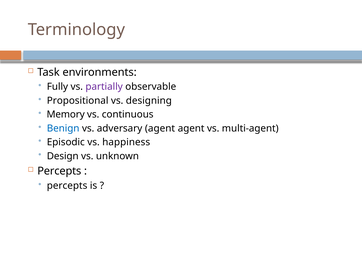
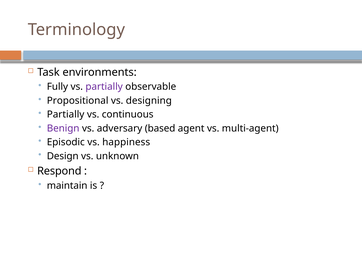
Memory at (66, 115): Memory -> Partially
Benign colour: blue -> purple
adversary agent: agent -> based
Percepts at (59, 171): Percepts -> Respond
percepts at (67, 186): percepts -> maintain
